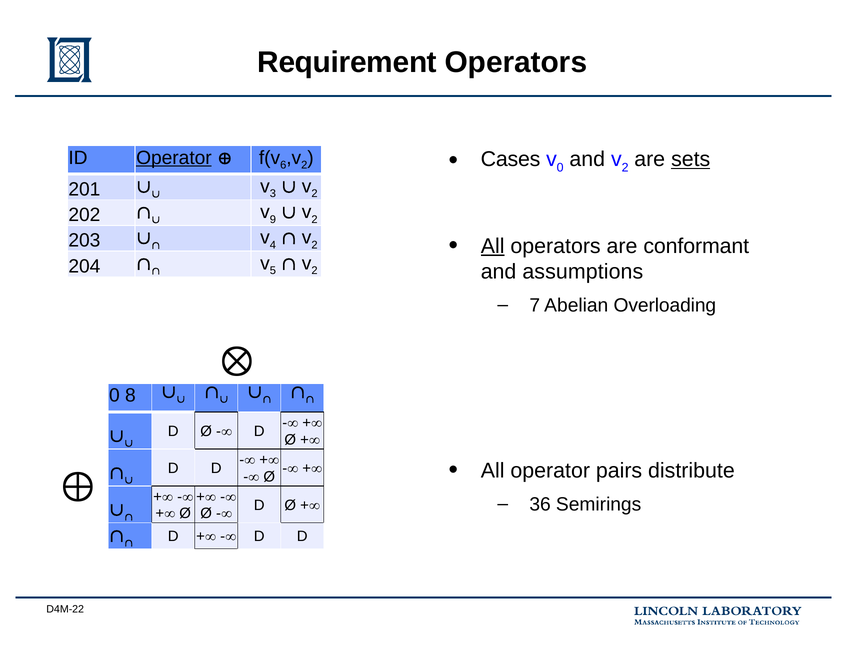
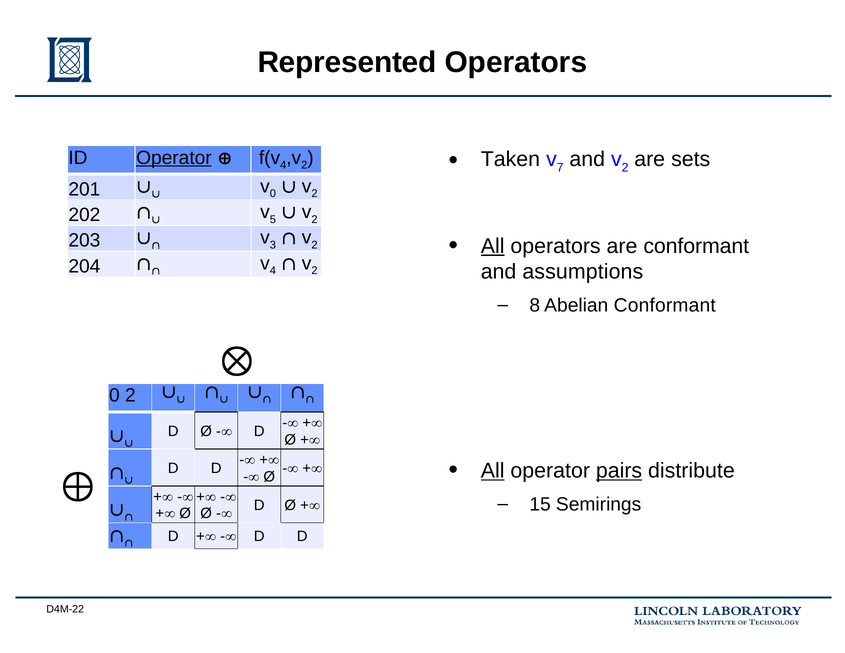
Requirement: Requirement -> Represented
Cases: Cases -> Taken
0 at (560, 168): 0 -> 7
sets underline: present -> none
6 at (283, 165): 6 -> 4
3 at (273, 194): 3 -> 0
9: 9 -> 5
4: 4 -> 3
5 at (273, 271): 5 -> 4
7: 7 -> 8
Abelian Overloading: Overloading -> Conformant
0 8: 8 -> 2
All at (493, 471) underline: none -> present
pairs underline: none -> present
36: 36 -> 15
